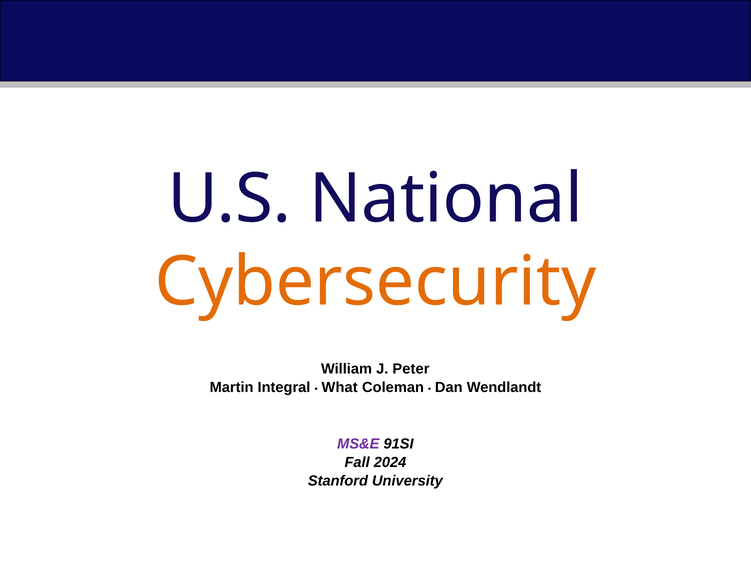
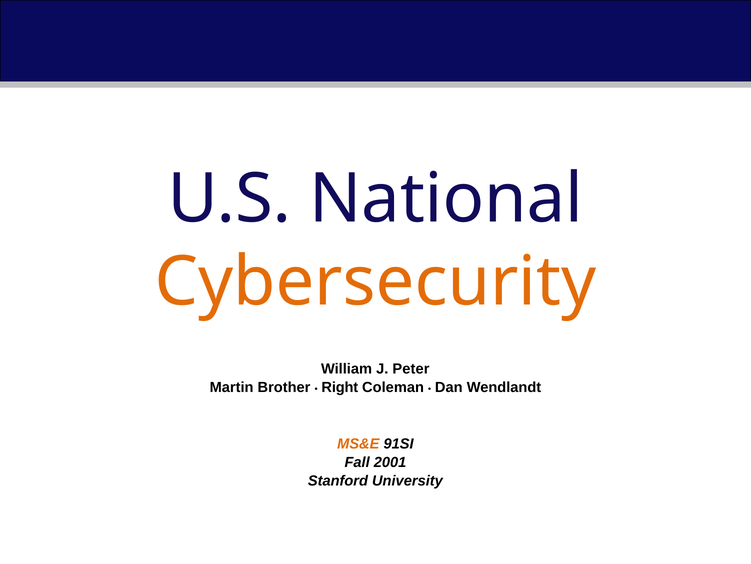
Integral: Integral -> Brother
What: What -> Right
MS&E colour: purple -> orange
2024: 2024 -> 2001
